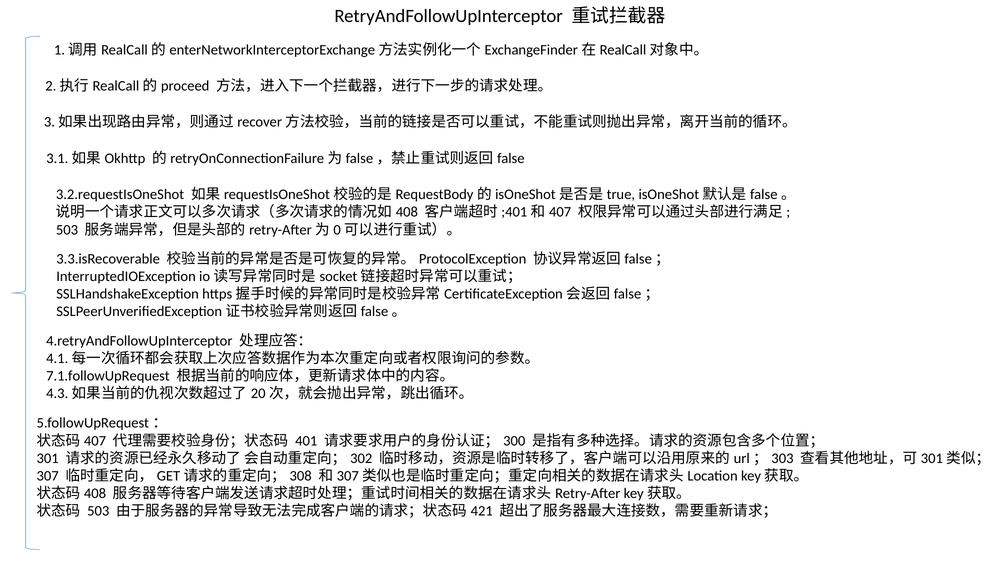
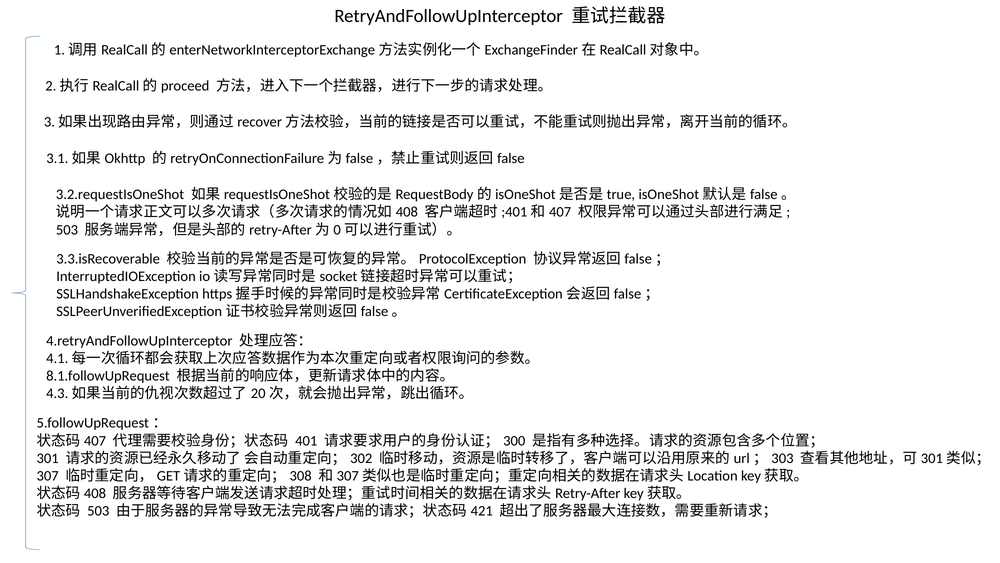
7.1.followUpRequest: 7.1.followUpRequest -> 8.1.followUpRequest
